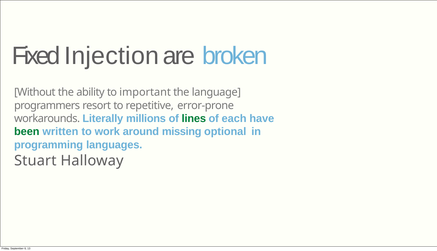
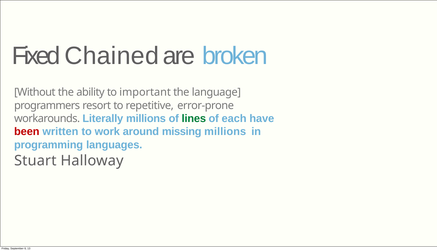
Injection: Injection -> Chained
been colour: green -> red
missing optional: optional -> millions
